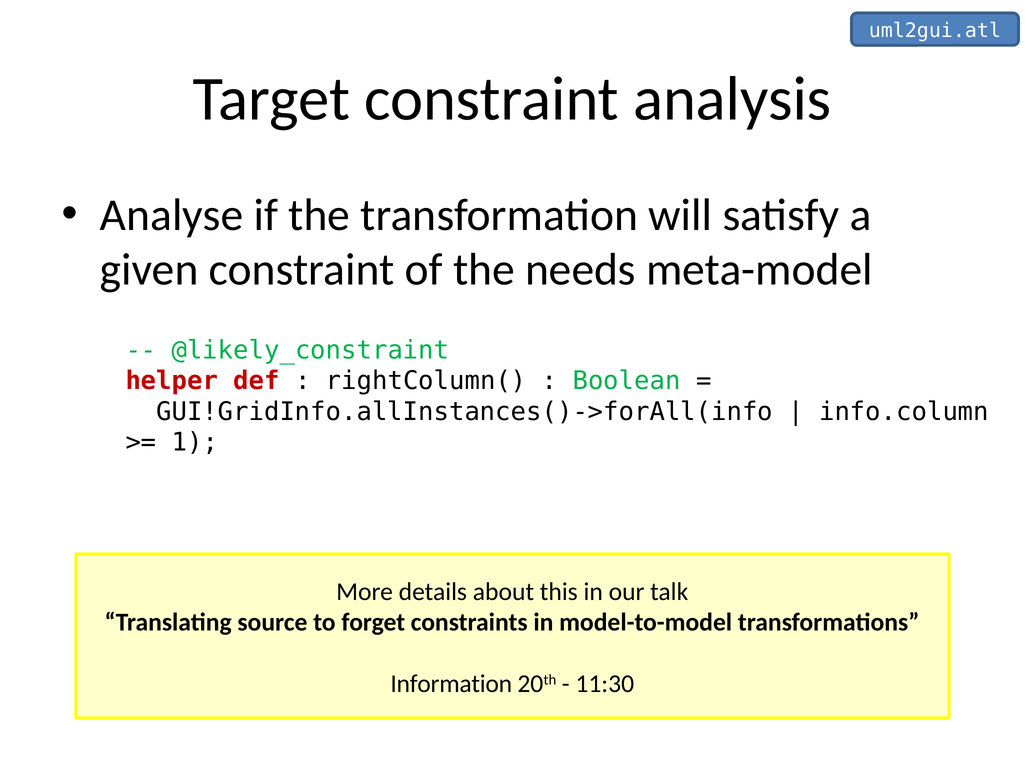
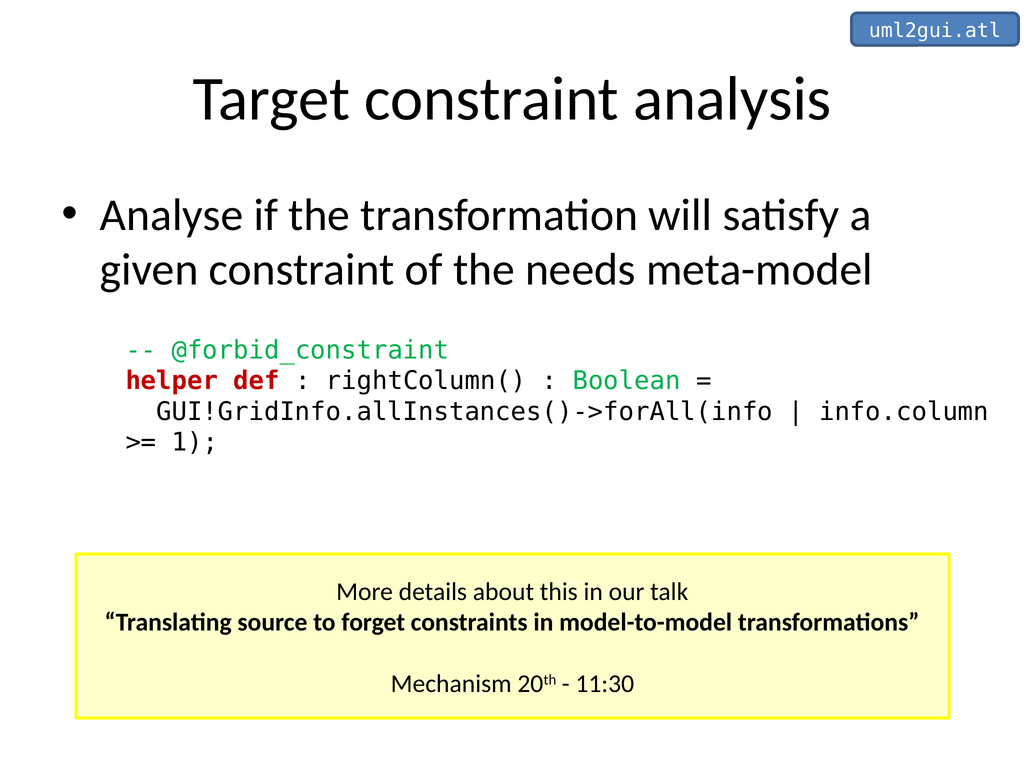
@likely_constraint: @likely_constraint -> @forbid_constraint
Information: Information -> Mechanism
